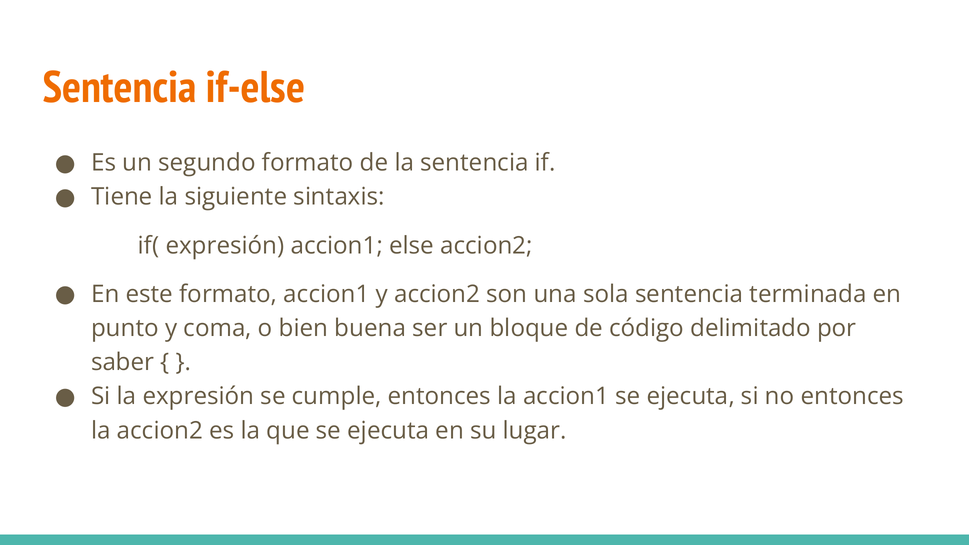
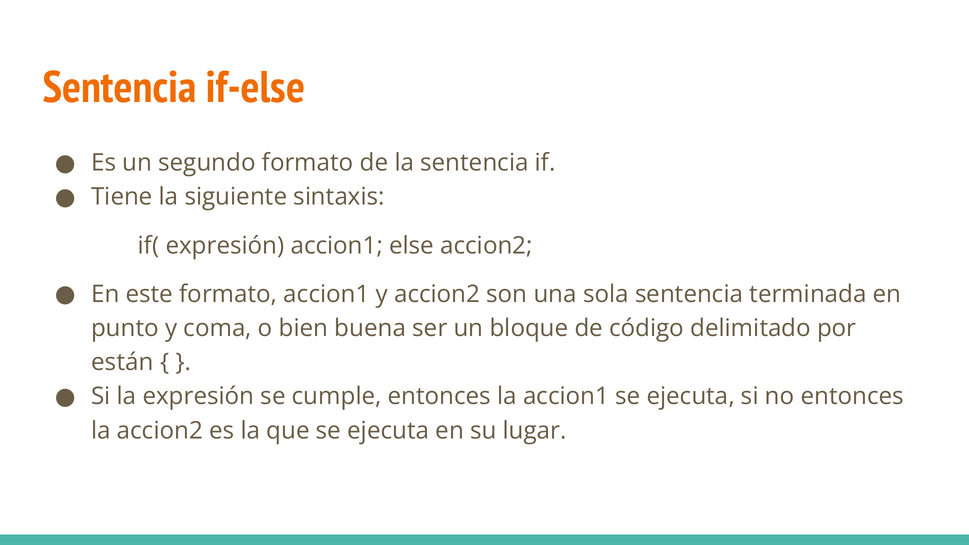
saber: saber -> están
